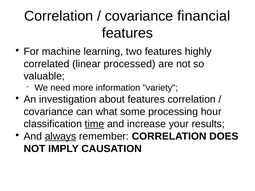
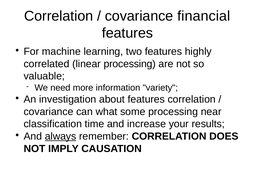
linear processed: processed -> processing
hour: hour -> near
time underline: present -> none
